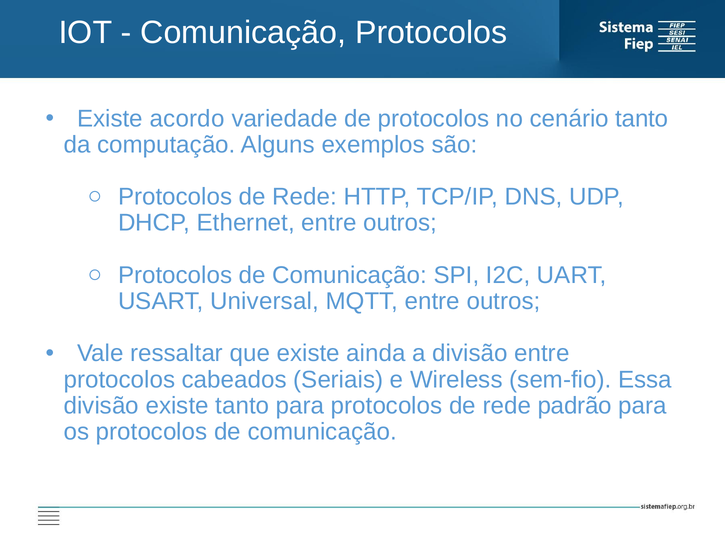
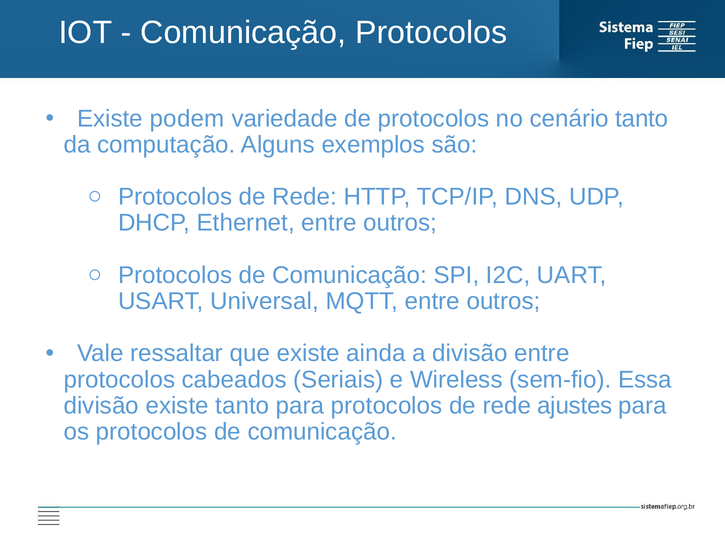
acordo: acordo -> podem
padrão: padrão -> ajustes
